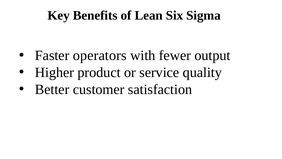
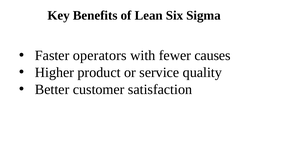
output: output -> causes
